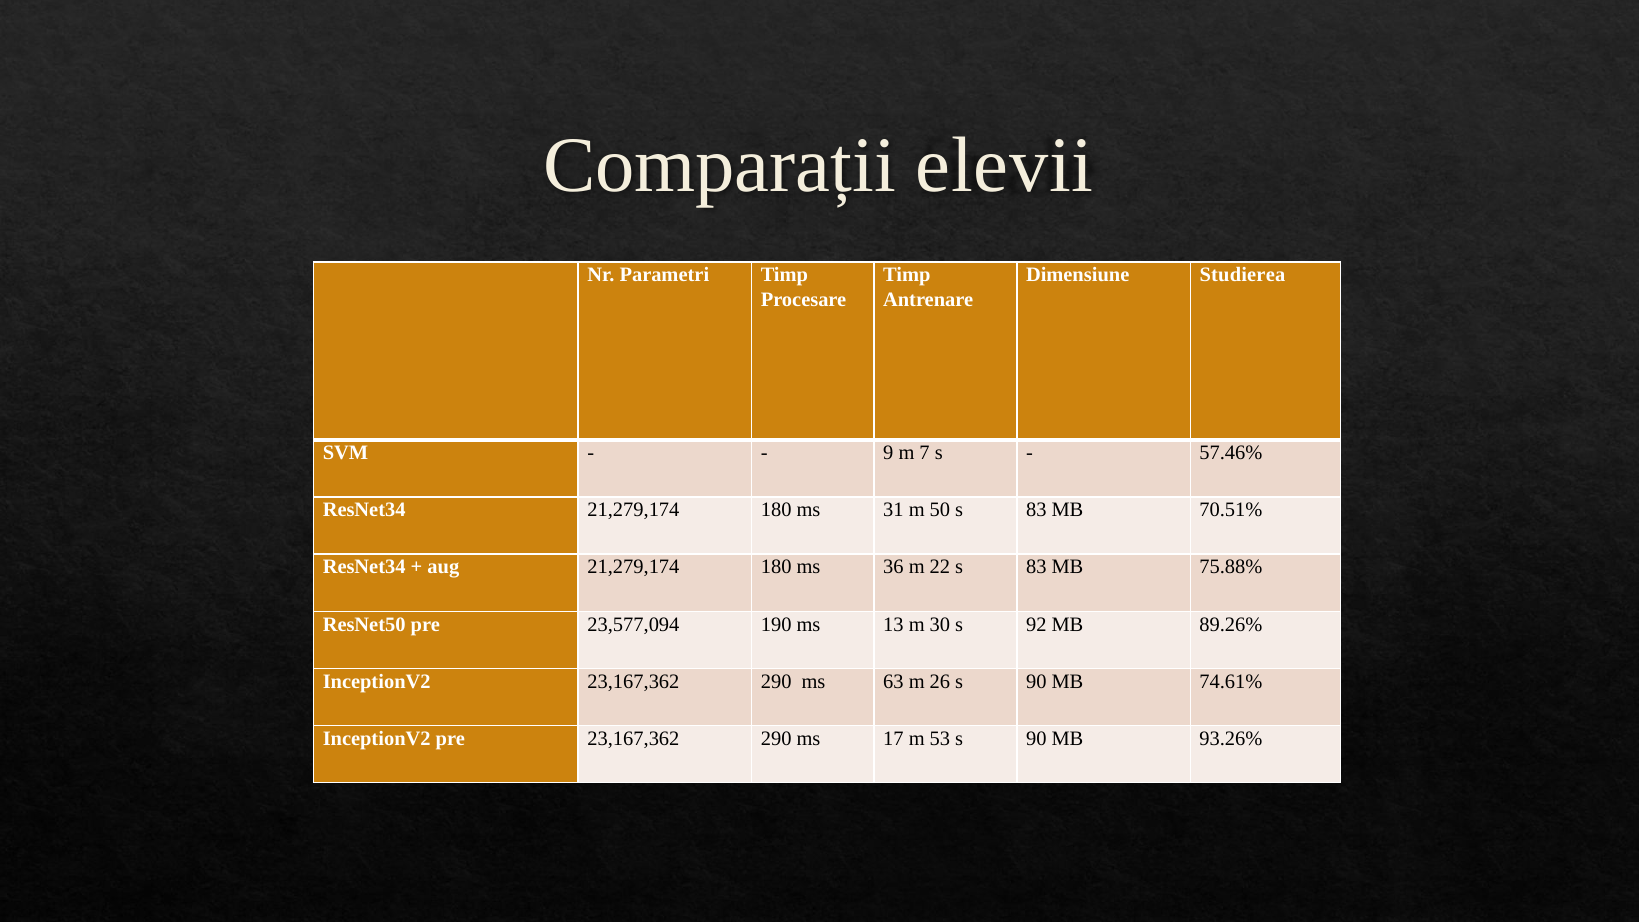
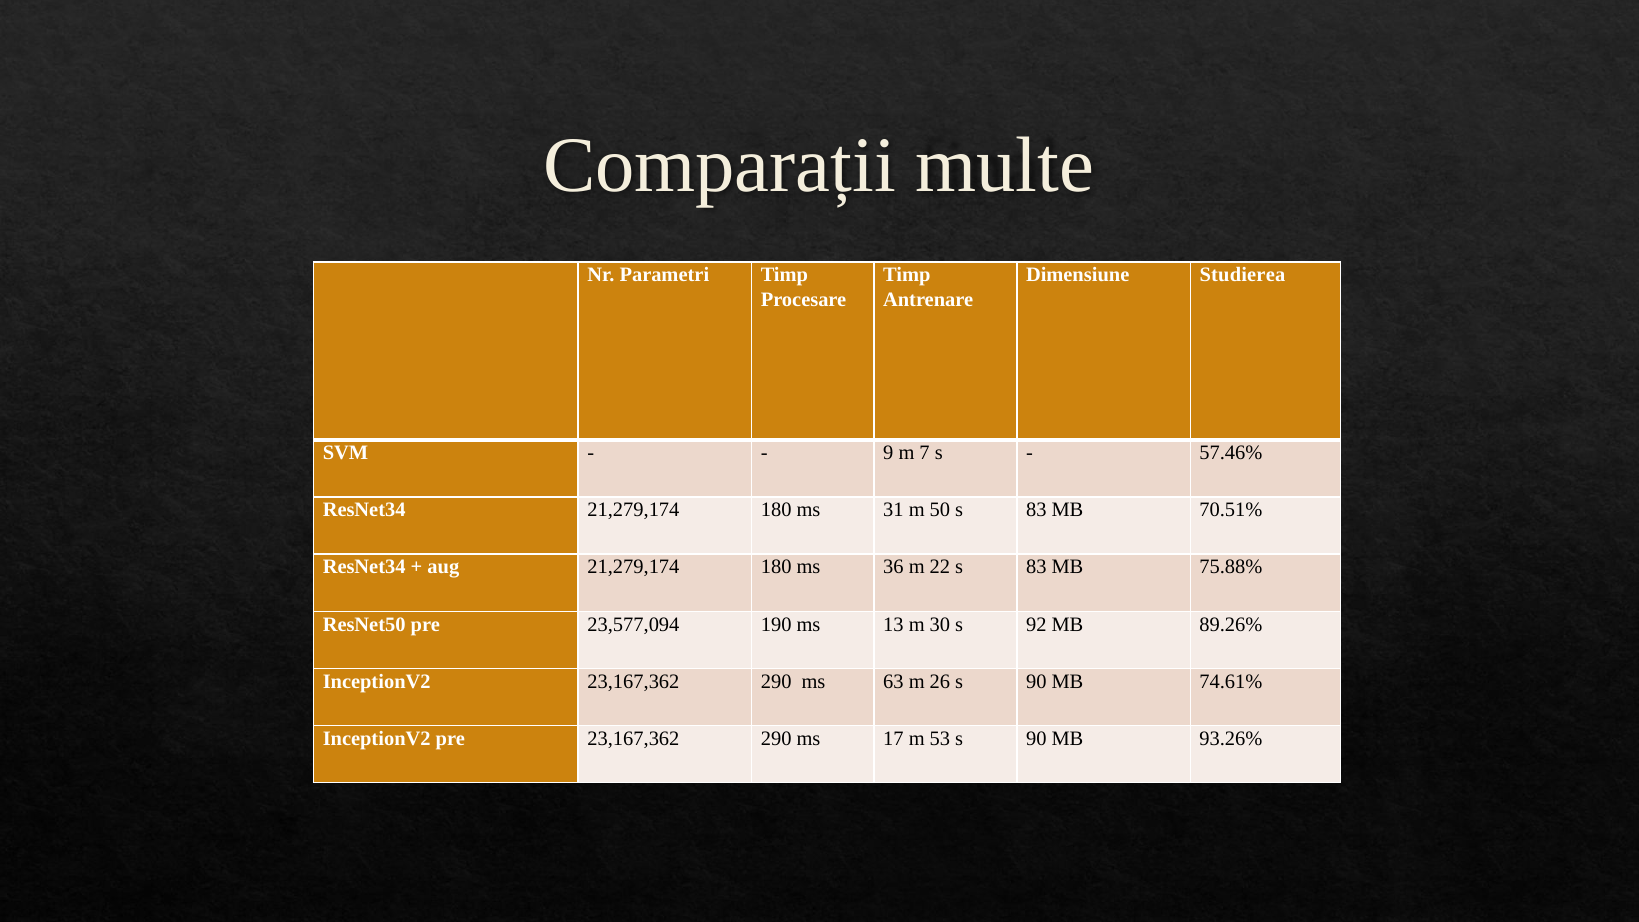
elevii: elevii -> multe
